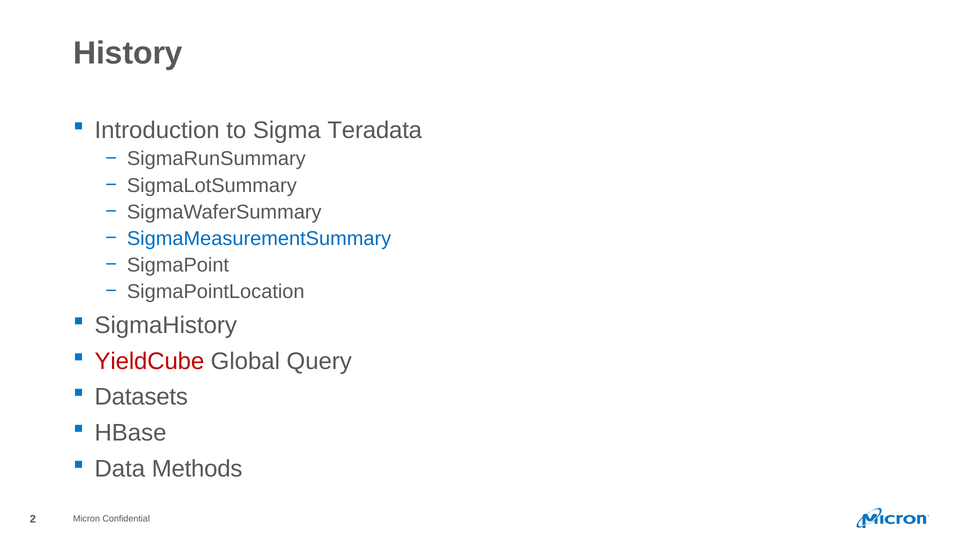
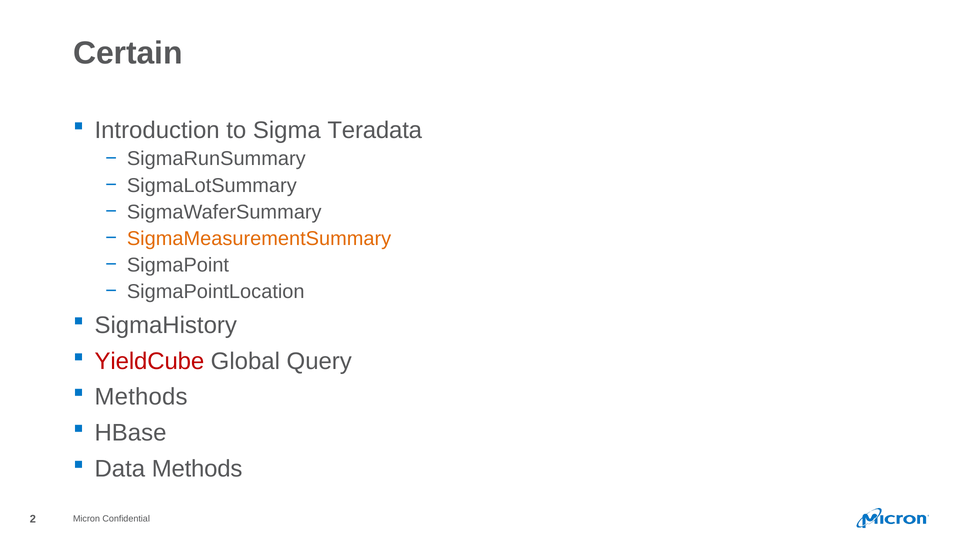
History: History -> Certain
SigmaMeasurementSummary colour: blue -> orange
Datasets at (141, 397): Datasets -> Methods
